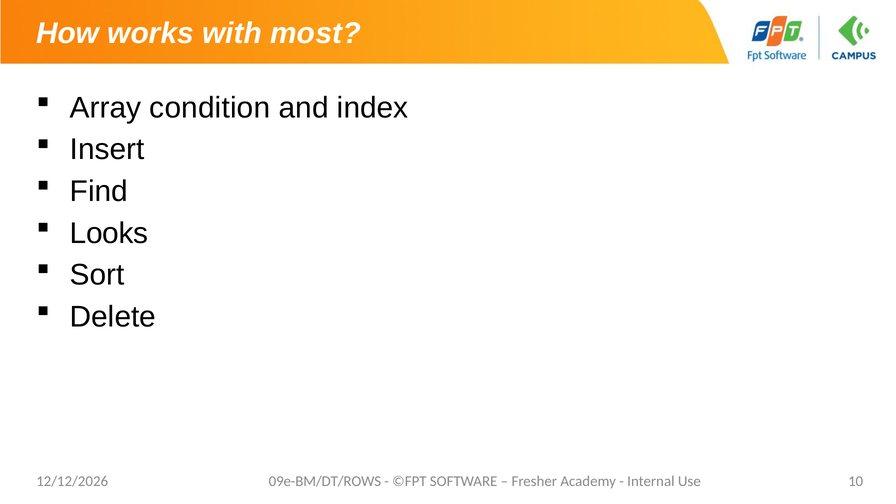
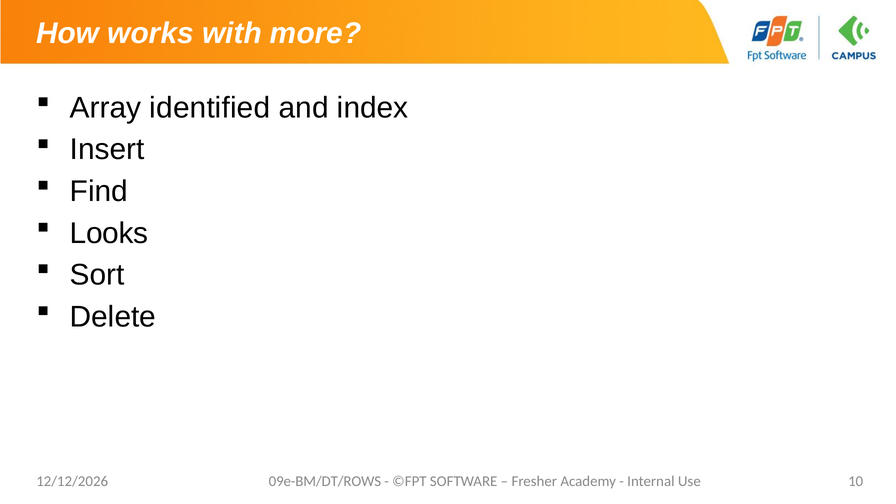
most: most -> more
condition: condition -> identified
